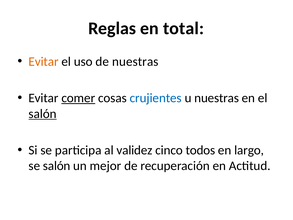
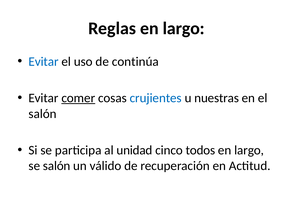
Reglas en total: total -> largo
Evitar at (44, 61) colour: orange -> blue
de nuestras: nuestras -> continúa
salón at (43, 114) underline: present -> none
validez: validez -> unidad
mejor: mejor -> válido
